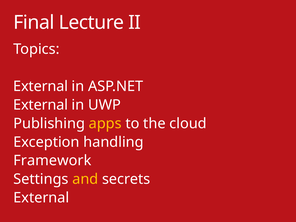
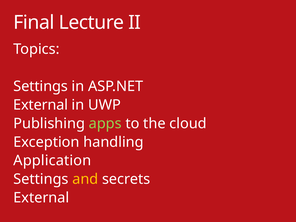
External at (41, 86): External -> Settings
apps colour: yellow -> light green
Framework: Framework -> Application
